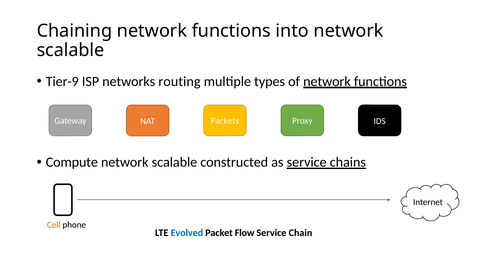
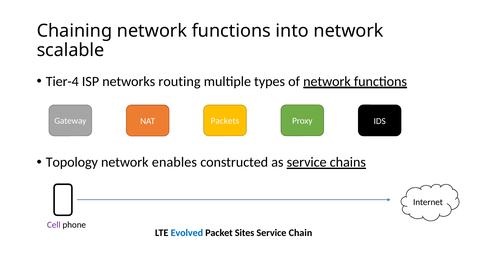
Tier-9: Tier-9 -> Tier-4
Compute: Compute -> Topology
scalable at (174, 162): scalable -> enables
Cell colour: orange -> purple
Flow: Flow -> Sites
